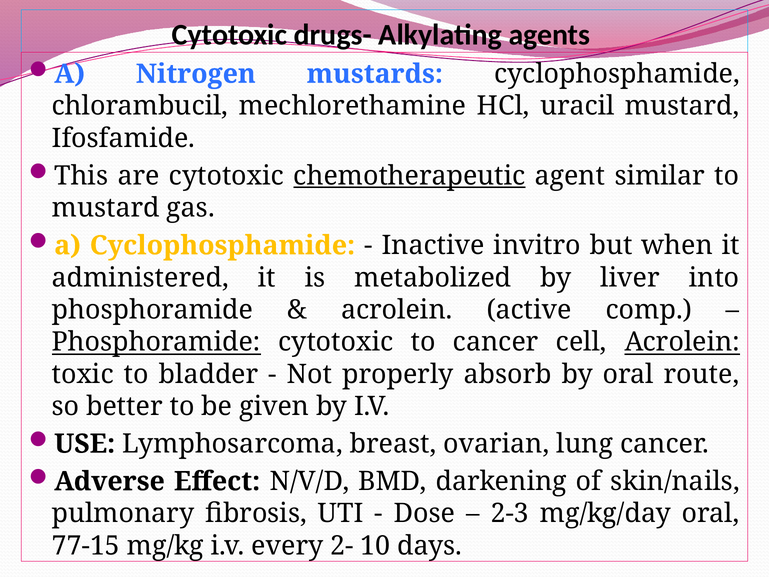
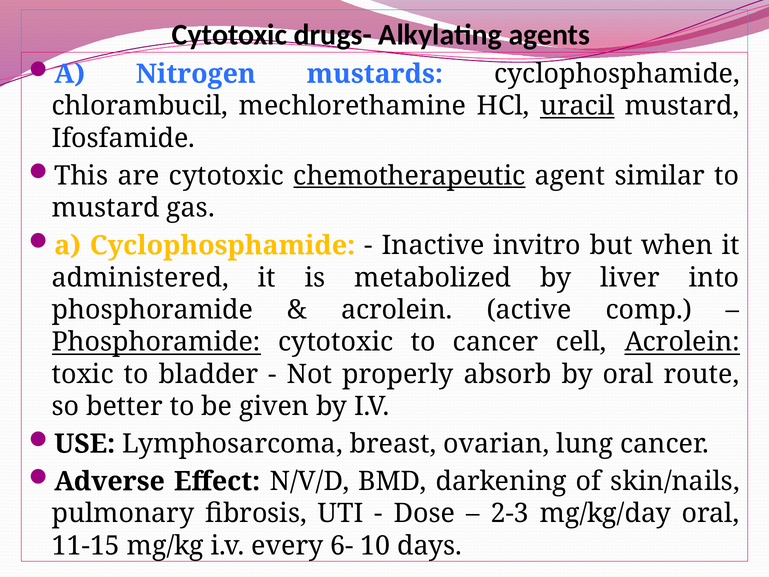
uracil underline: none -> present
77-15: 77-15 -> 11-15
2-: 2- -> 6-
